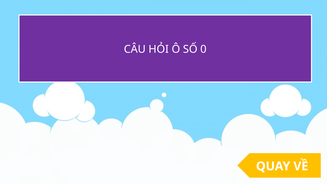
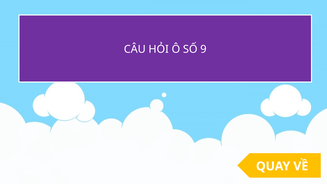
0: 0 -> 9
